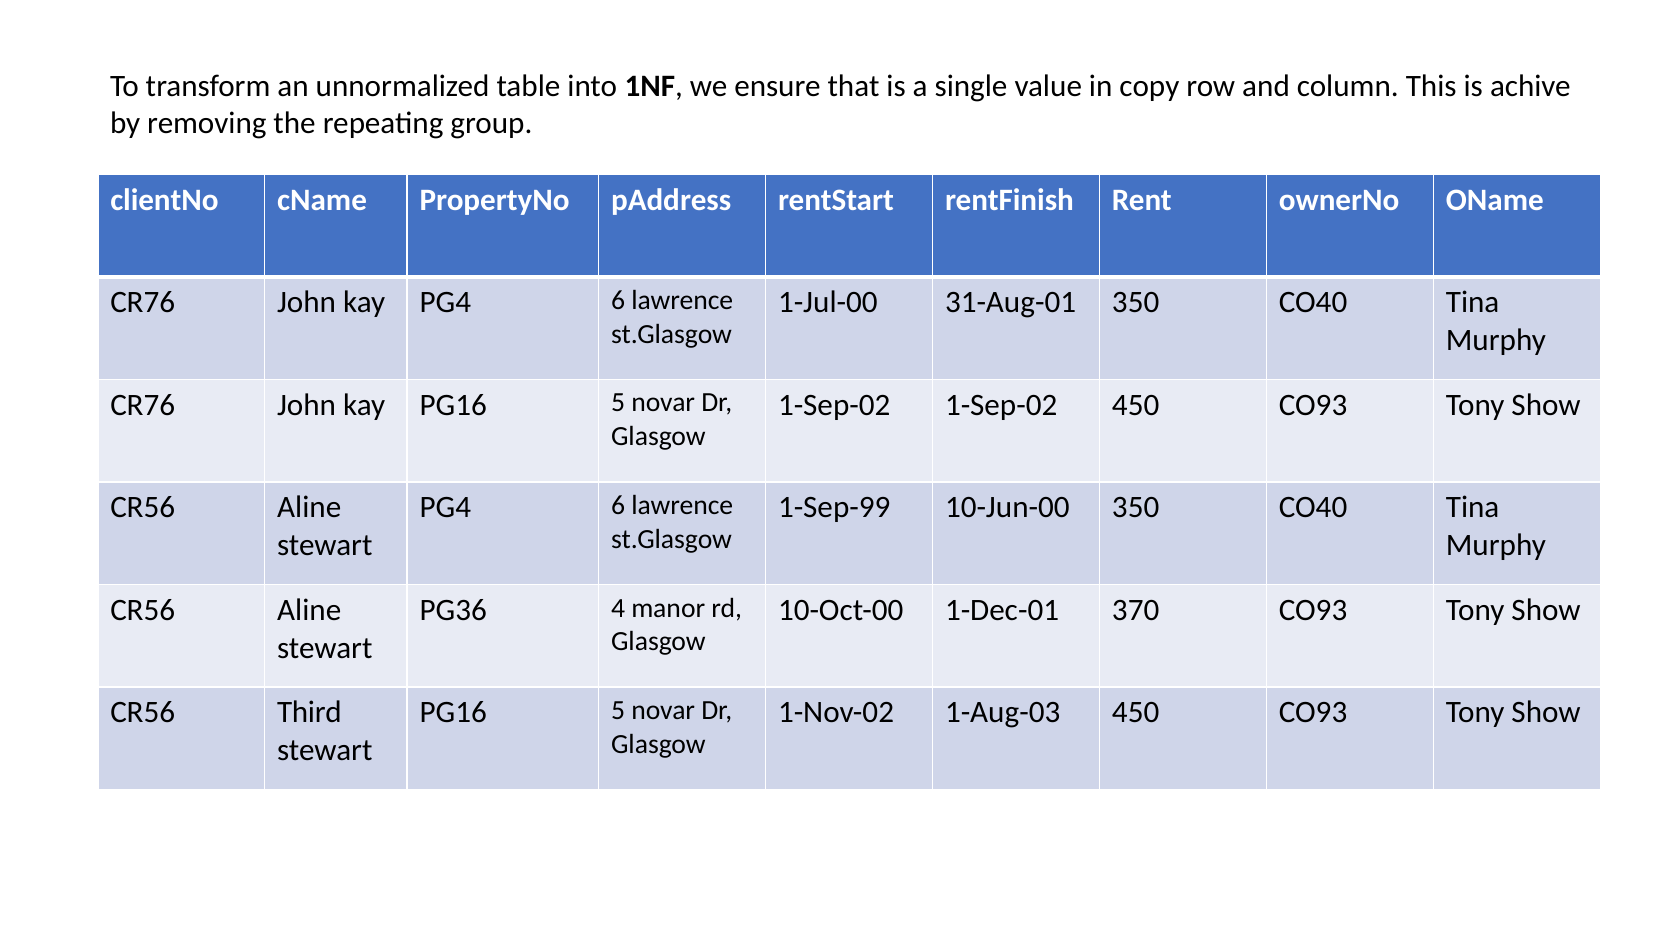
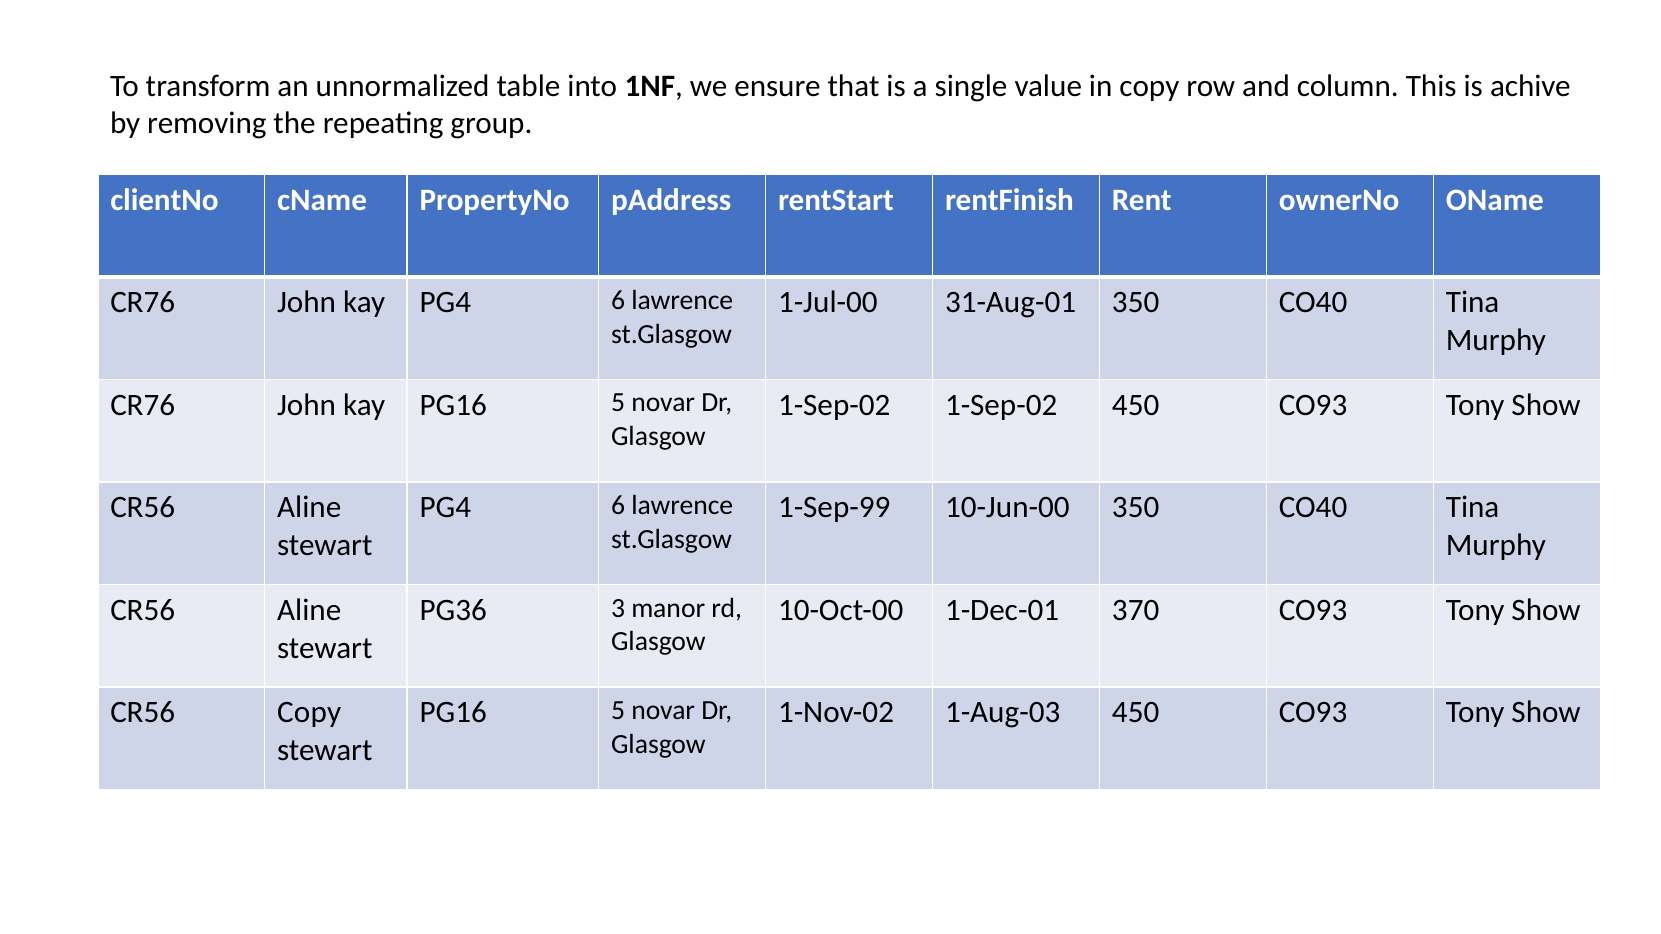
4: 4 -> 3
CR56 Third: Third -> Copy
